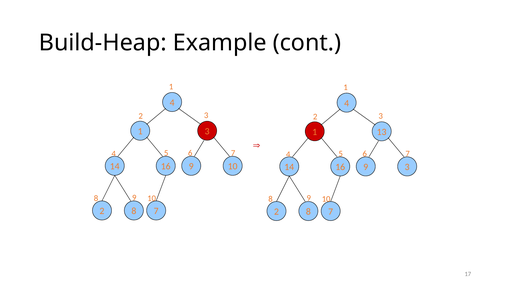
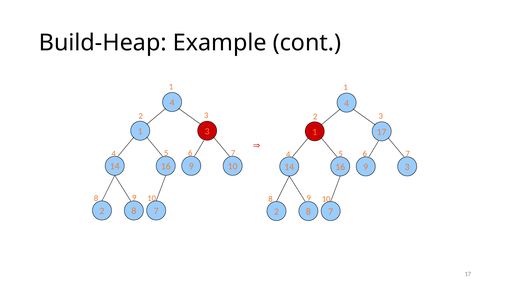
1 13: 13 -> 17
